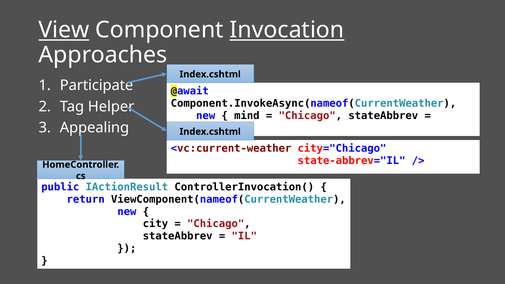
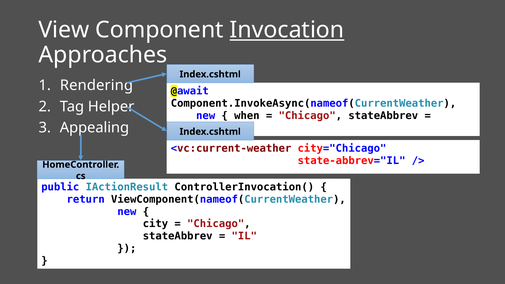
View underline: present -> none
Participate: Participate -> Rendering
mind: mind -> when
